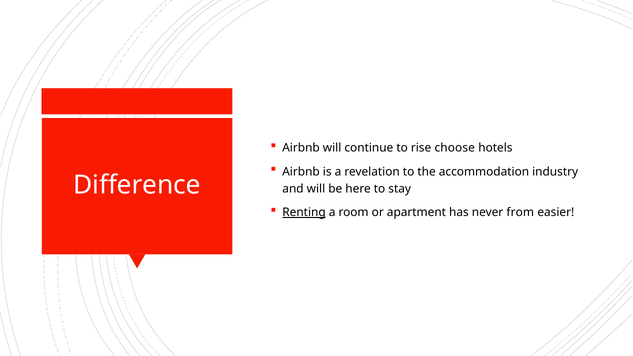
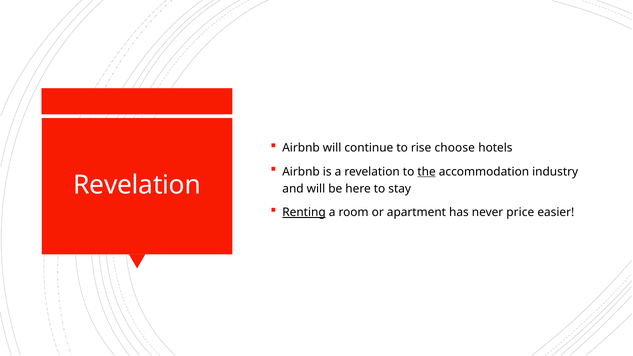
the underline: none -> present
Difference at (137, 185): Difference -> Revelation
from: from -> price
